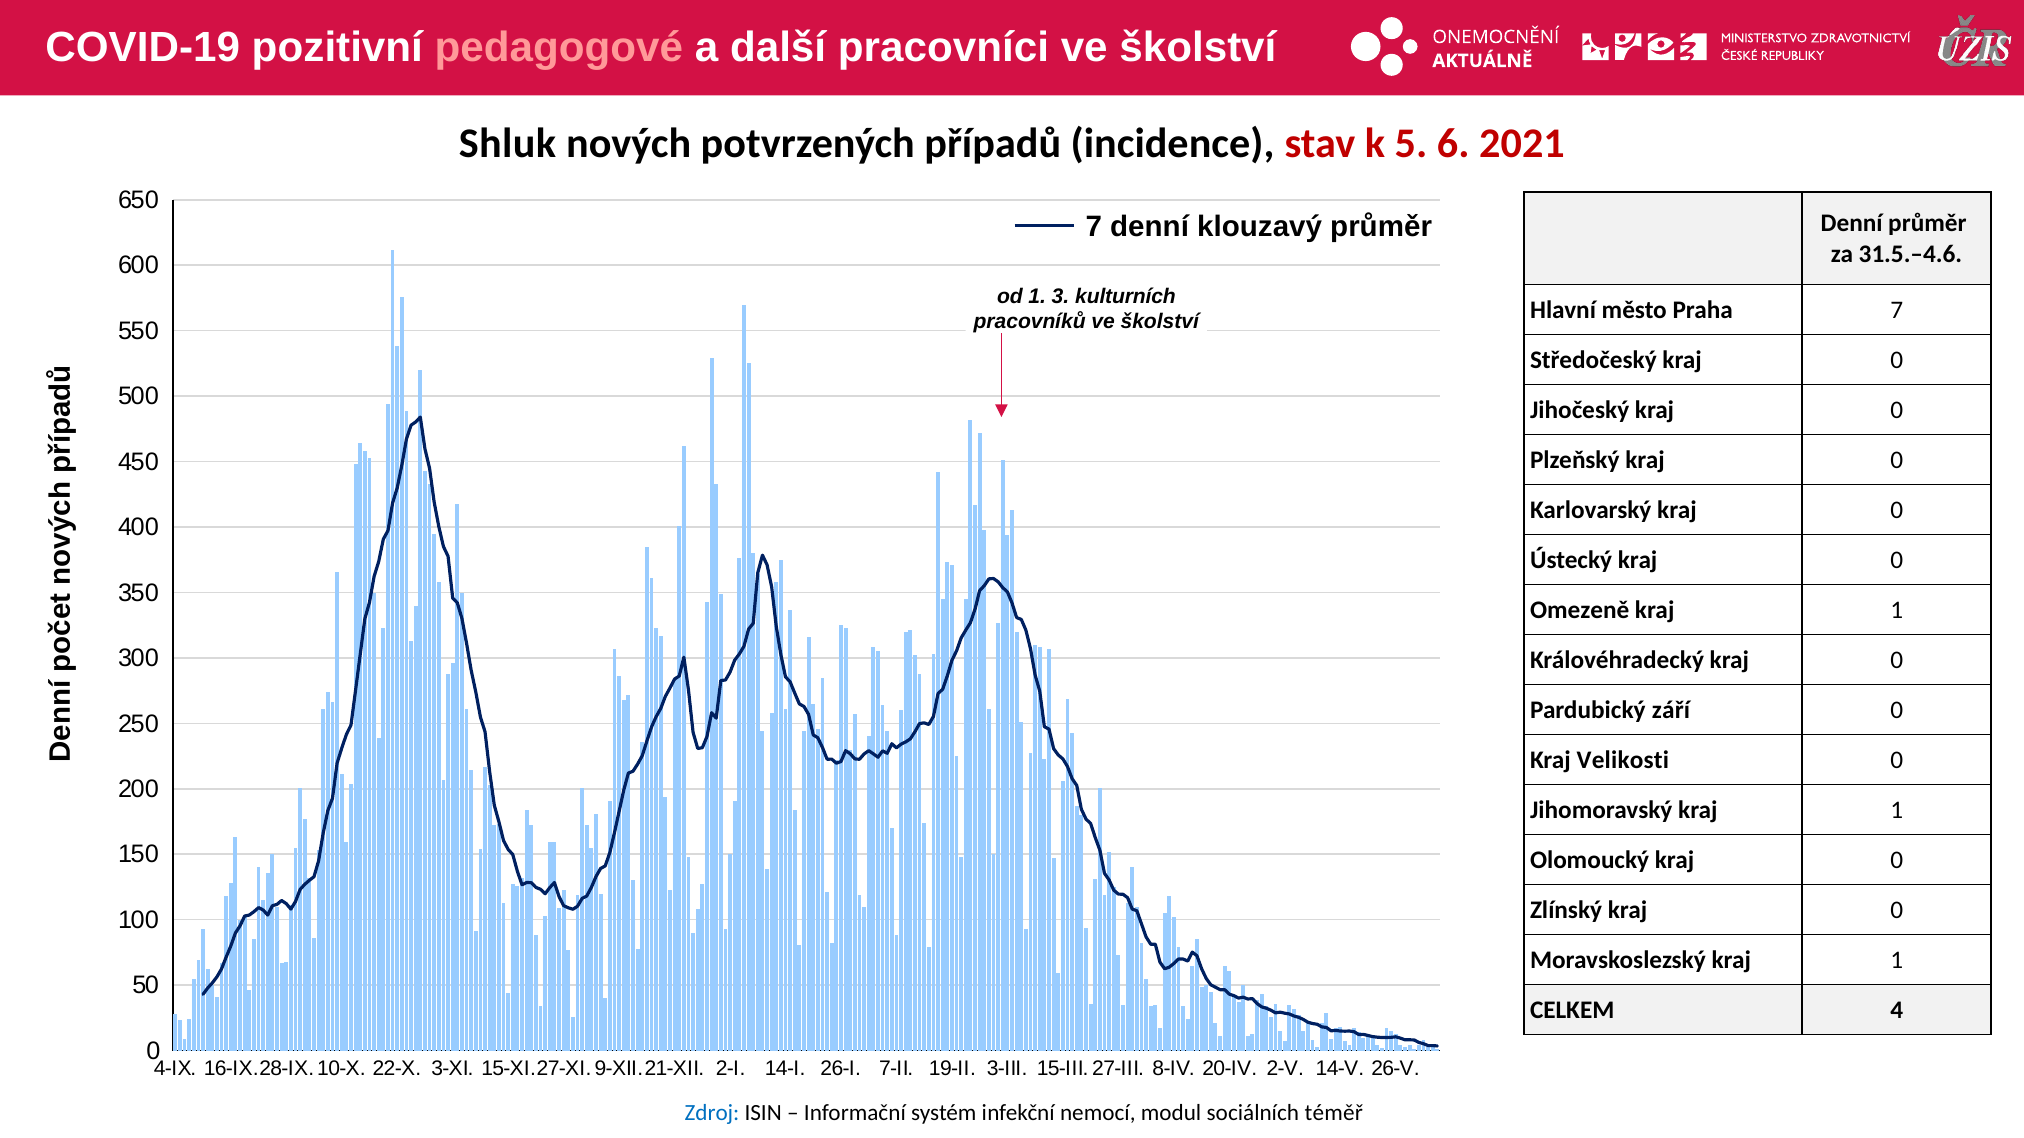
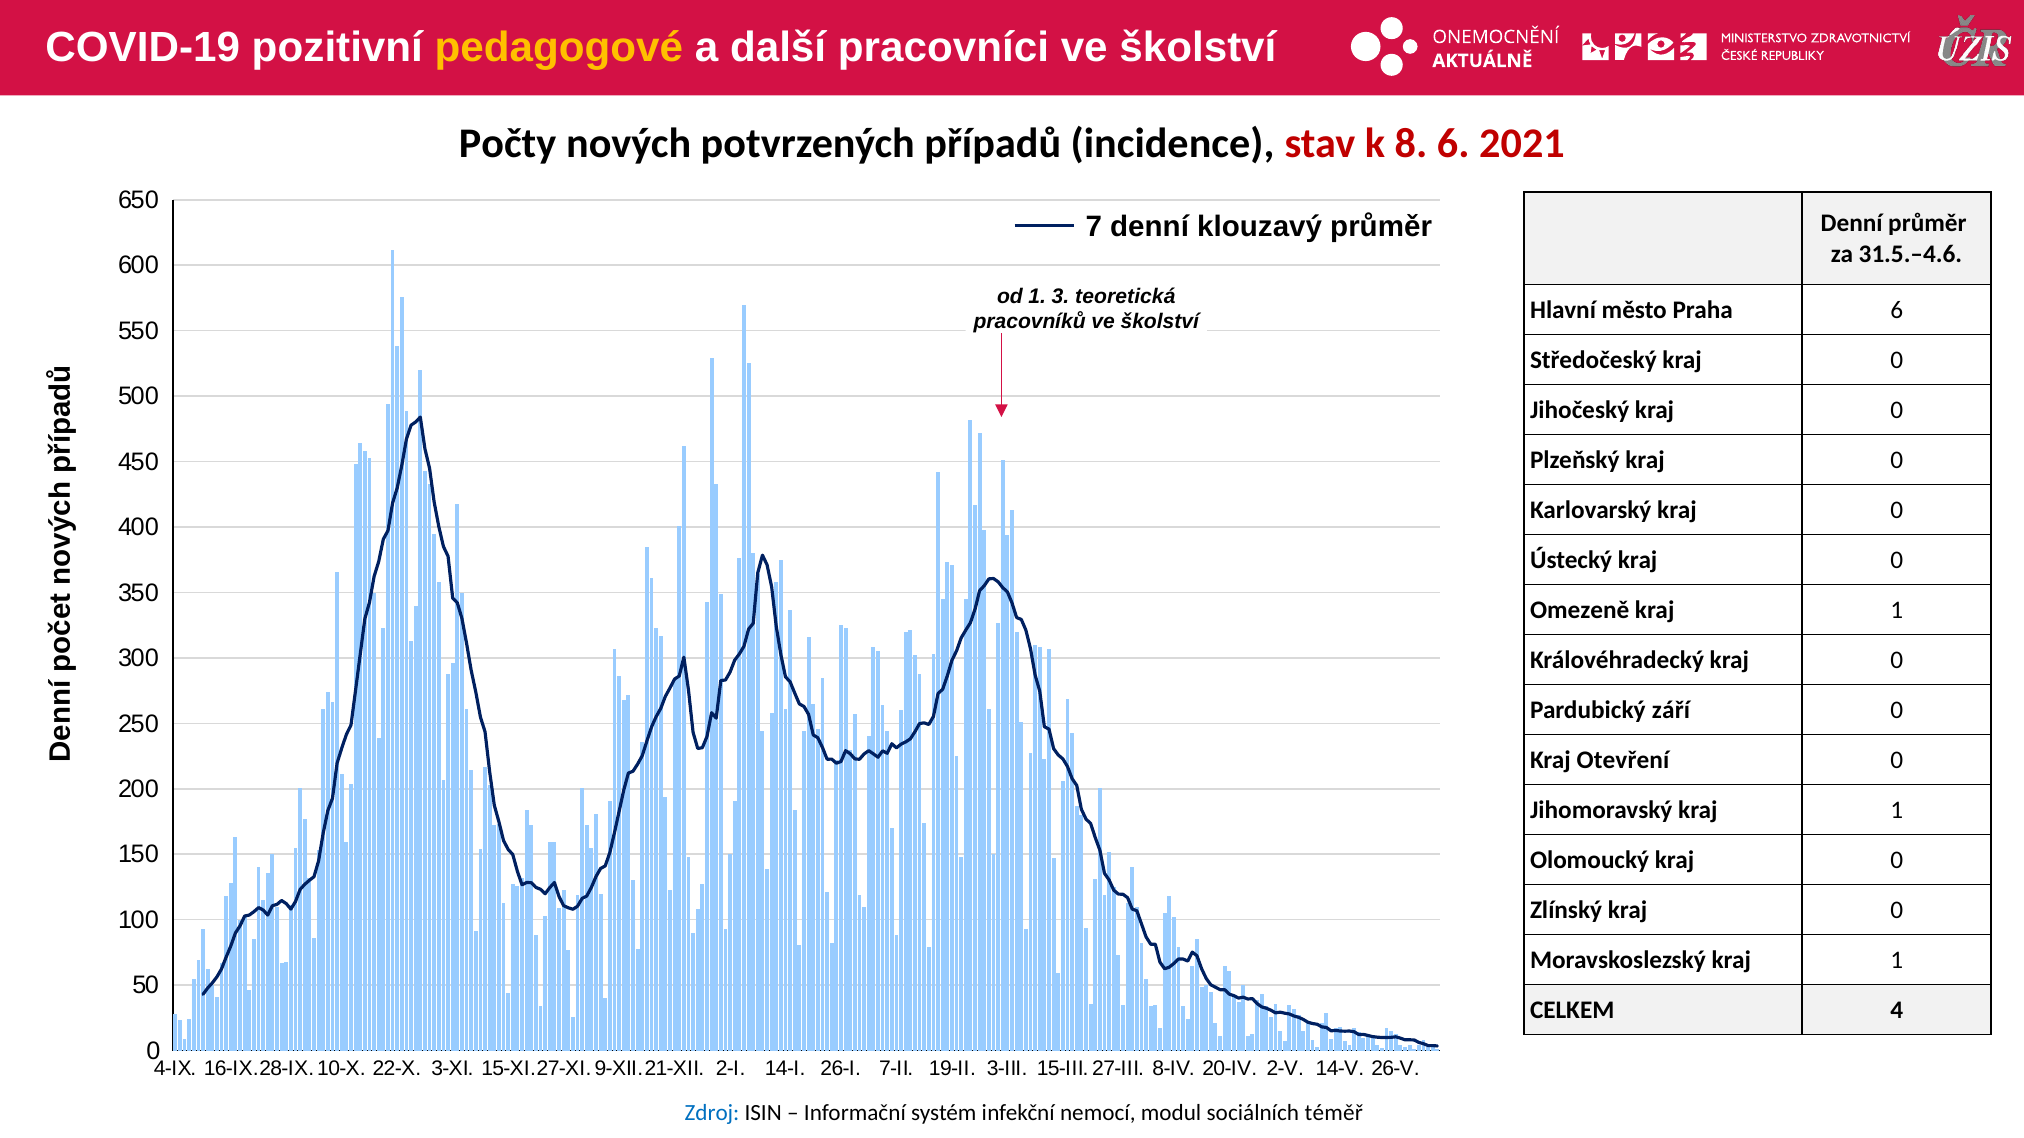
pedagogové colour: pink -> yellow
Shluk: Shluk -> Počty
5: 5 -> 8
kulturních: kulturních -> teoretická
Praha 7: 7 -> 6
Velikosti: Velikosti -> Otevření
